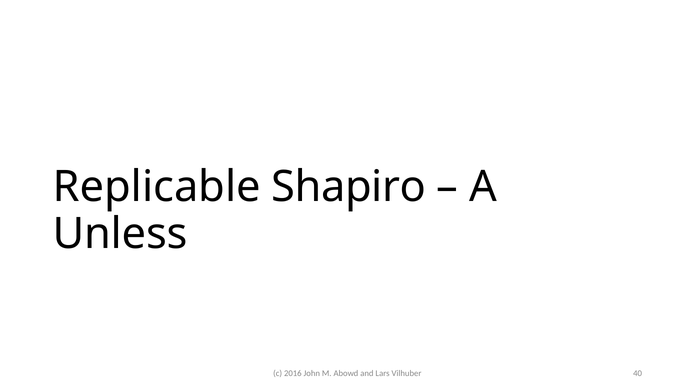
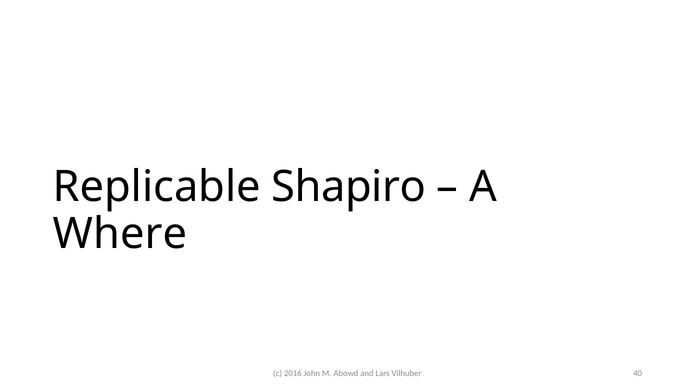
Unless: Unless -> Where
